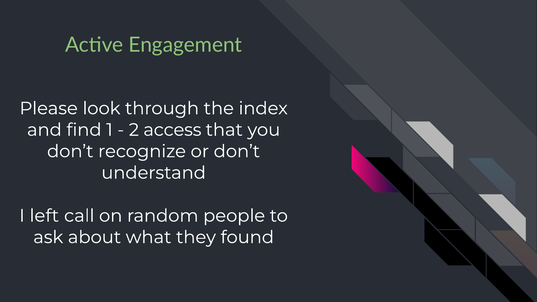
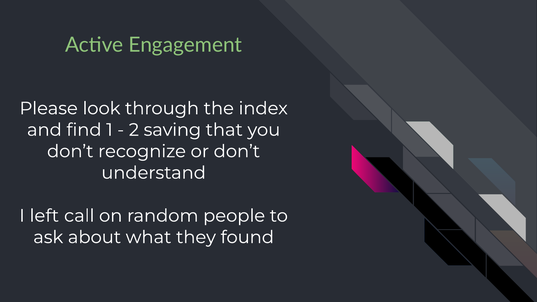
access: access -> saving
